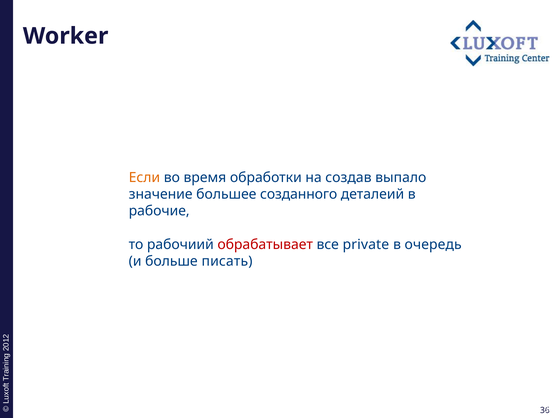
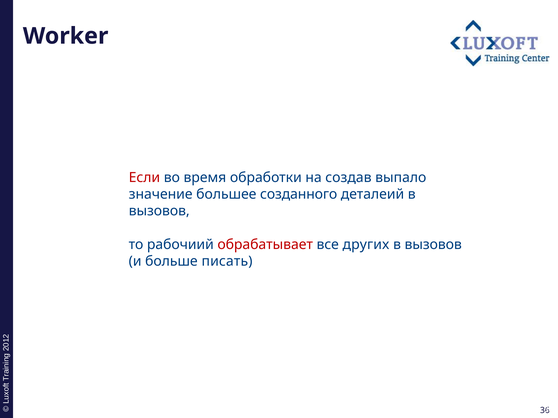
Если colour: orange -> red
рабочие at (159, 211): рабочие -> вызовов
private: private -> других
очередь at (433, 245): очередь -> вызовов
